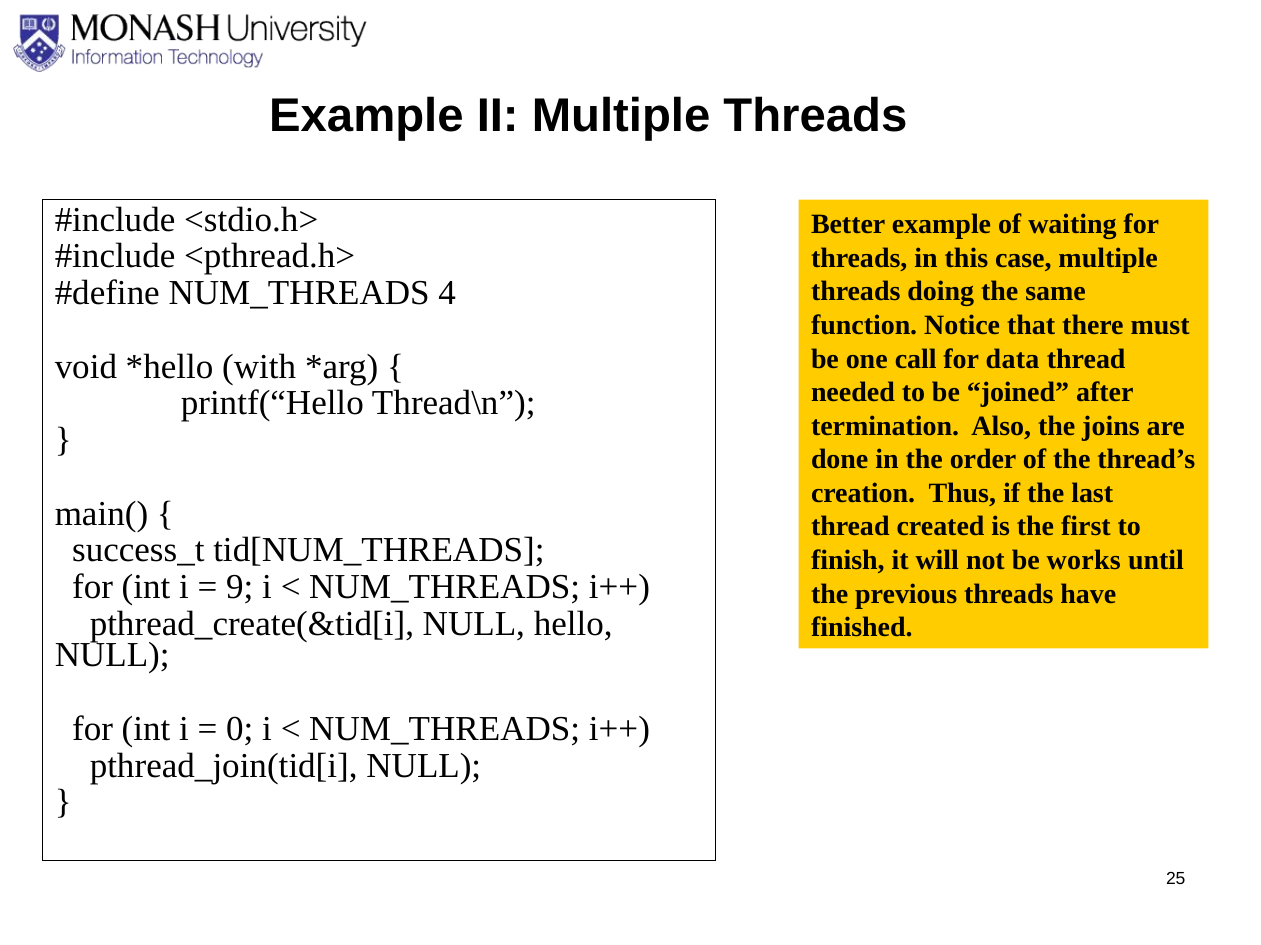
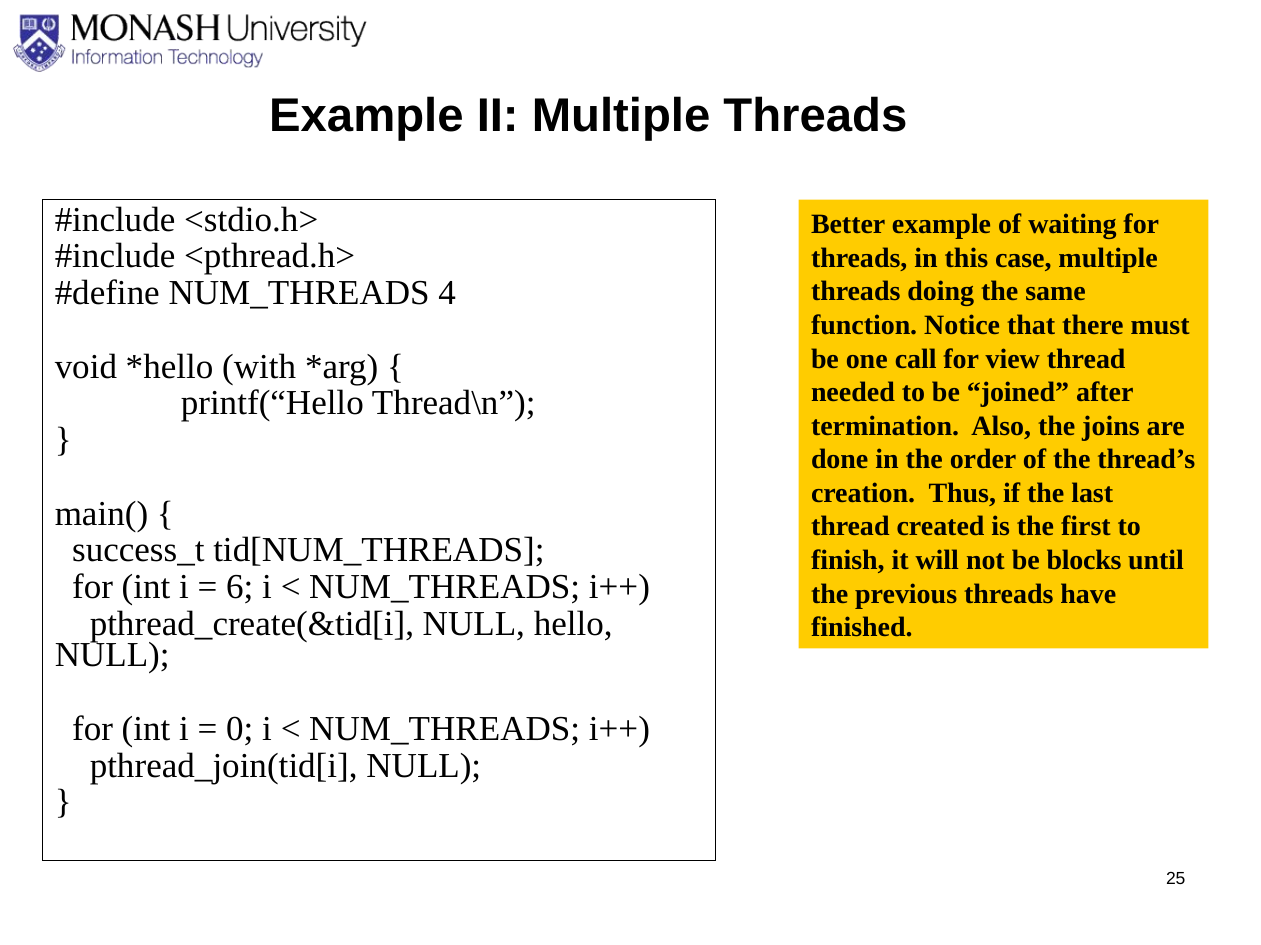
data: data -> view
works: works -> blocks
9: 9 -> 6
